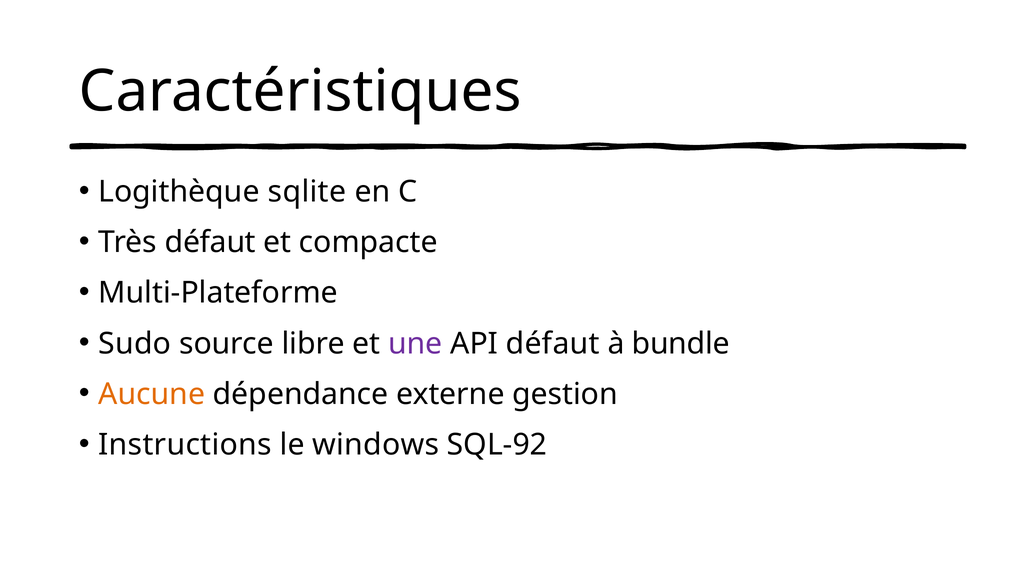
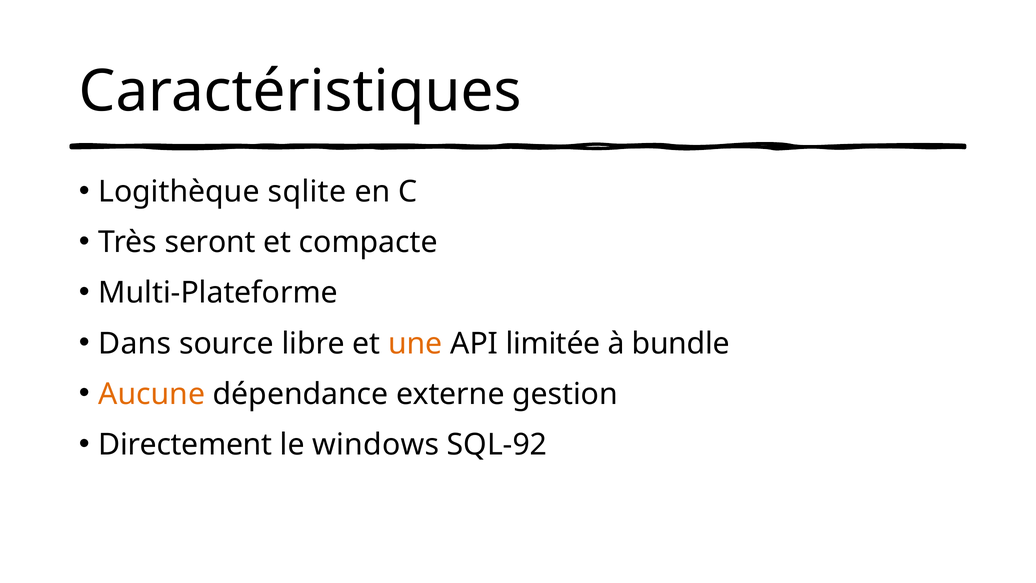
Très défaut: défaut -> seront
Sudo: Sudo -> Dans
une colour: purple -> orange
API défaut: défaut -> limitée
Instructions: Instructions -> Directement
